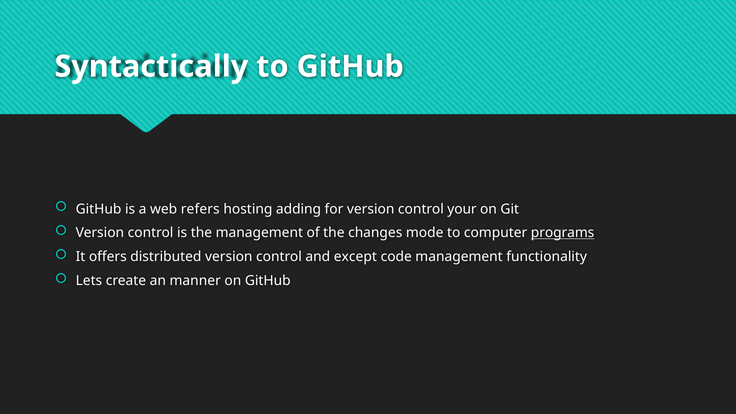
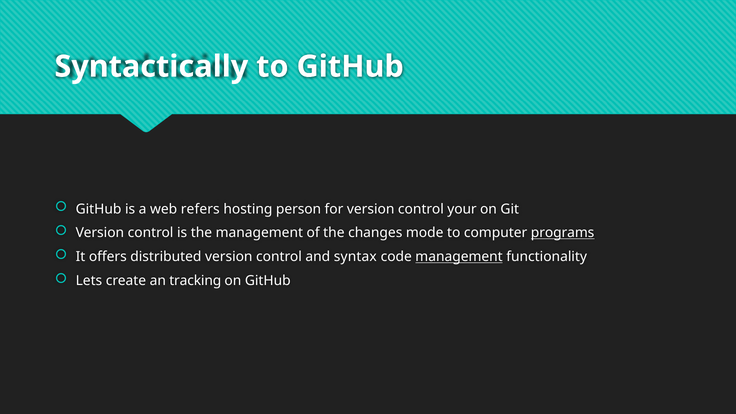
adding: adding -> person
except: except -> syntax
management at (459, 257) underline: none -> present
manner: manner -> tracking
